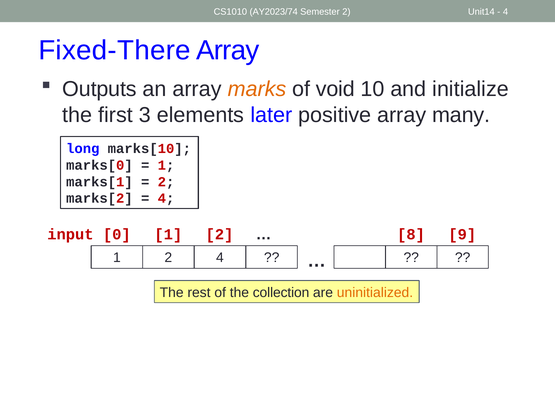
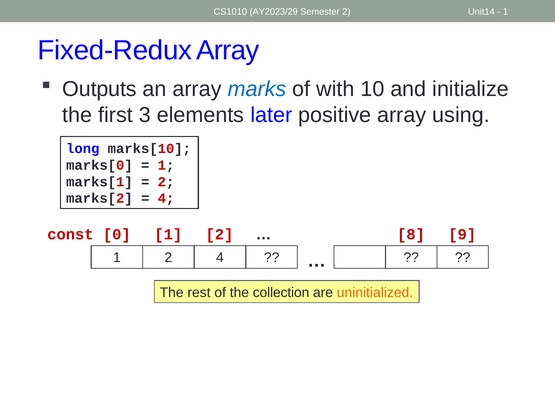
AY2023/74: AY2023/74 -> AY2023/29
4 at (505, 12): 4 -> 1
Fixed-There: Fixed-There -> Fixed-Redux
marks colour: orange -> blue
void: void -> with
many: many -> using
input: input -> const
